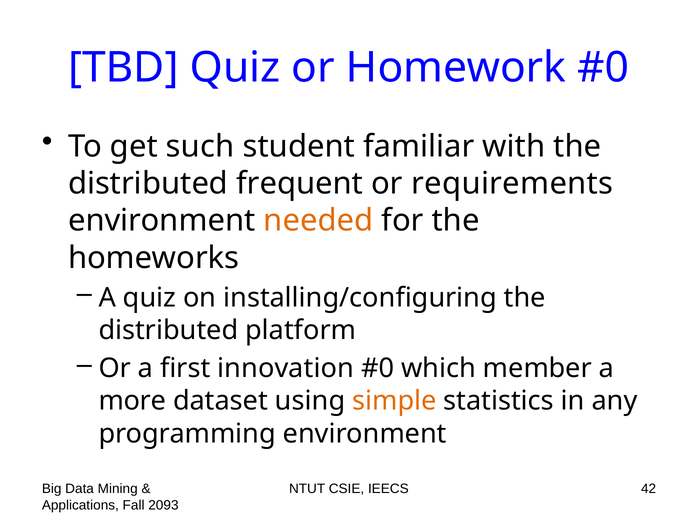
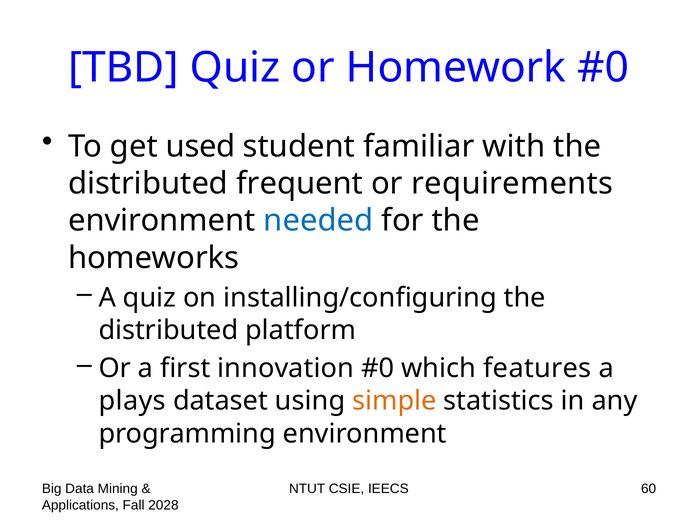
such: such -> used
needed colour: orange -> blue
member: member -> features
more: more -> plays
42: 42 -> 60
2093: 2093 -> 2028
